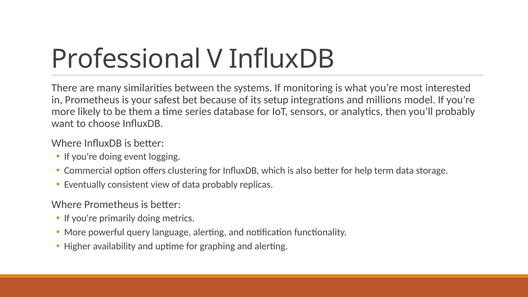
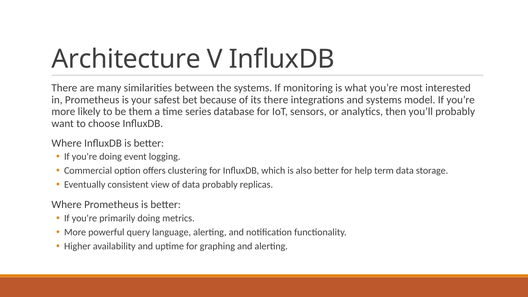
Professional: Professional -> Architecture
its setup: setup -> there
and millions: millions -> systems
